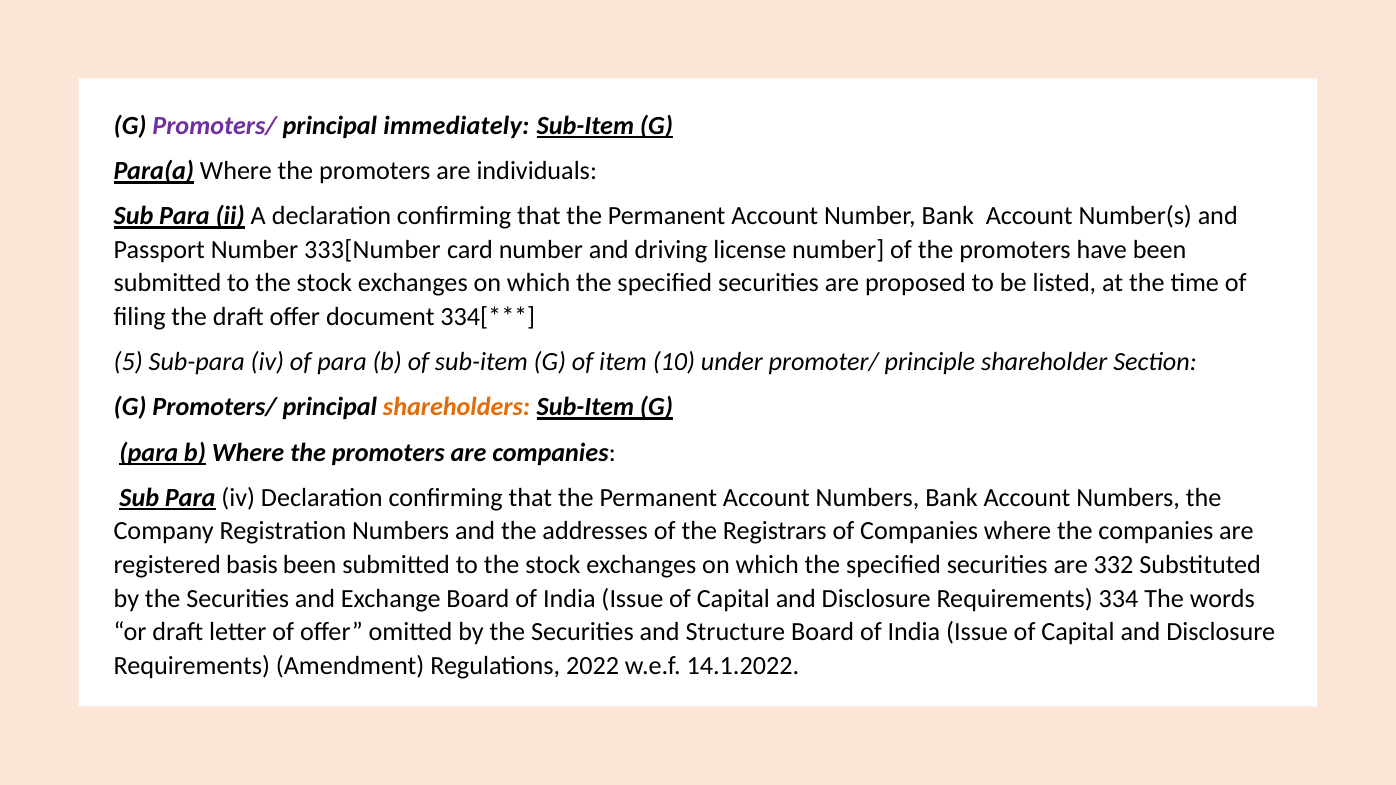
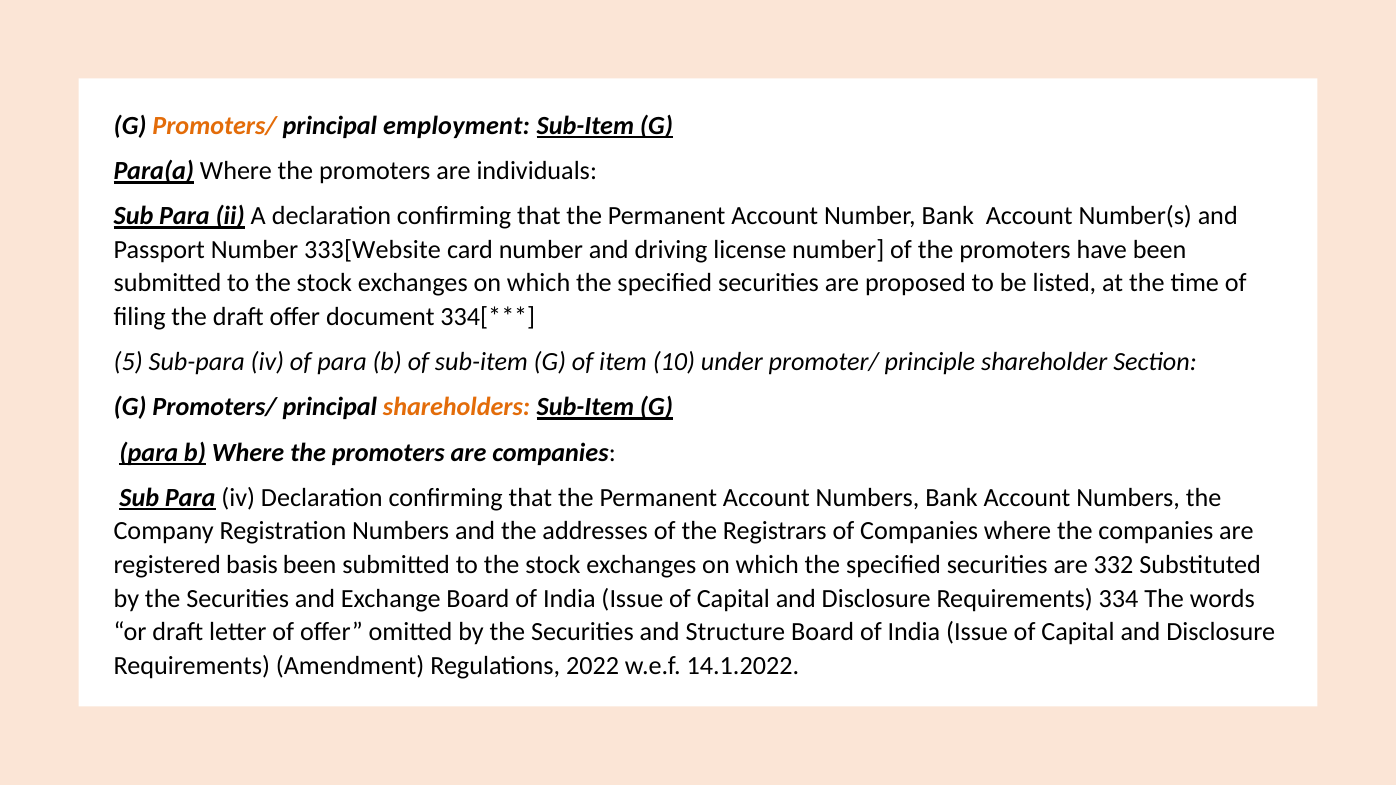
Promoters/ at (215, 126) colour: purple -> orange
immediately: immediately -> employment
333[Number: 333[Number -> 333[Website
